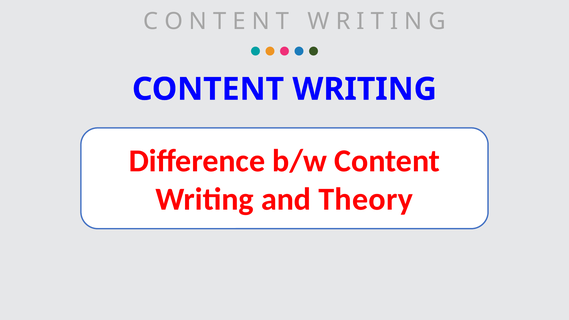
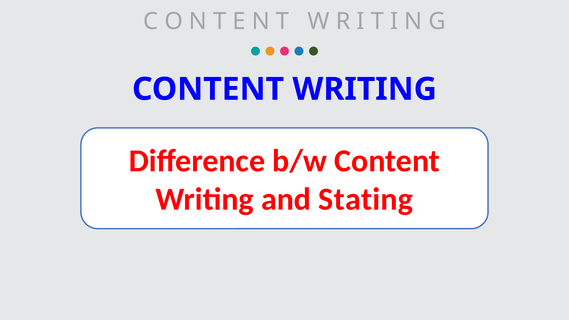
Theory: Theory -> Stating
